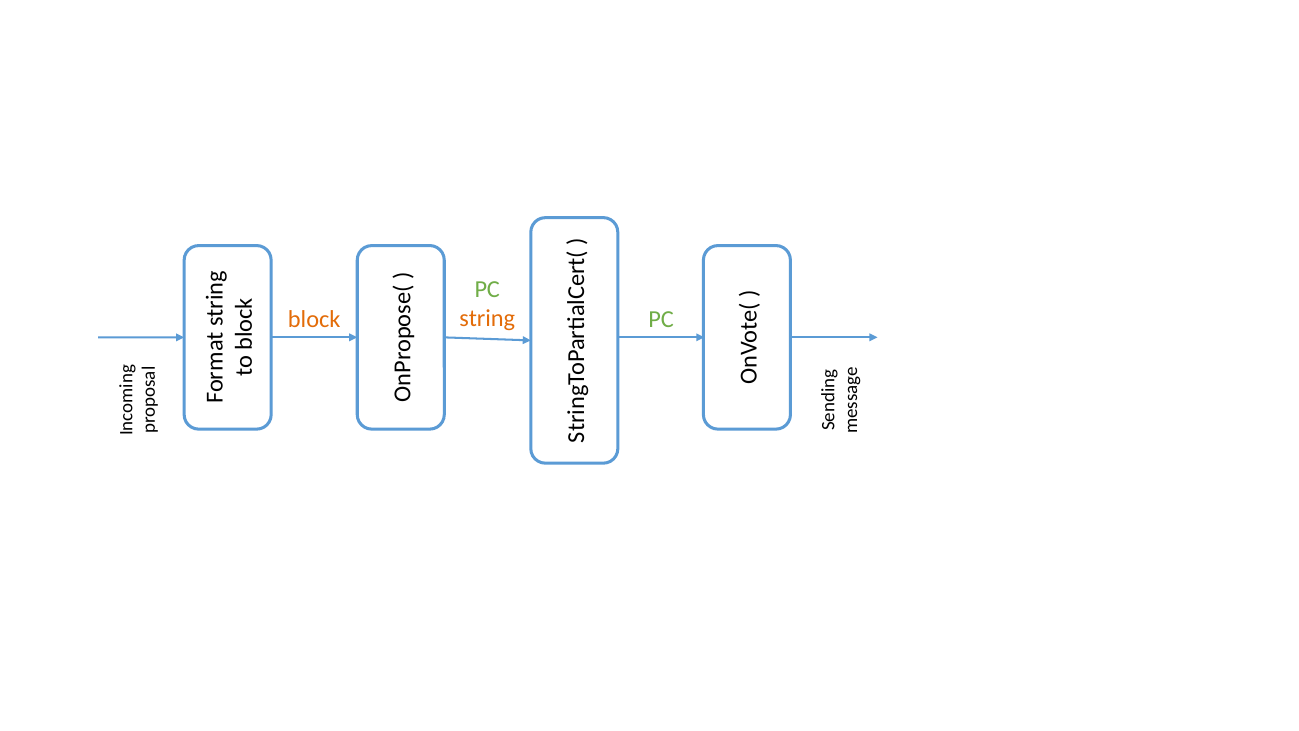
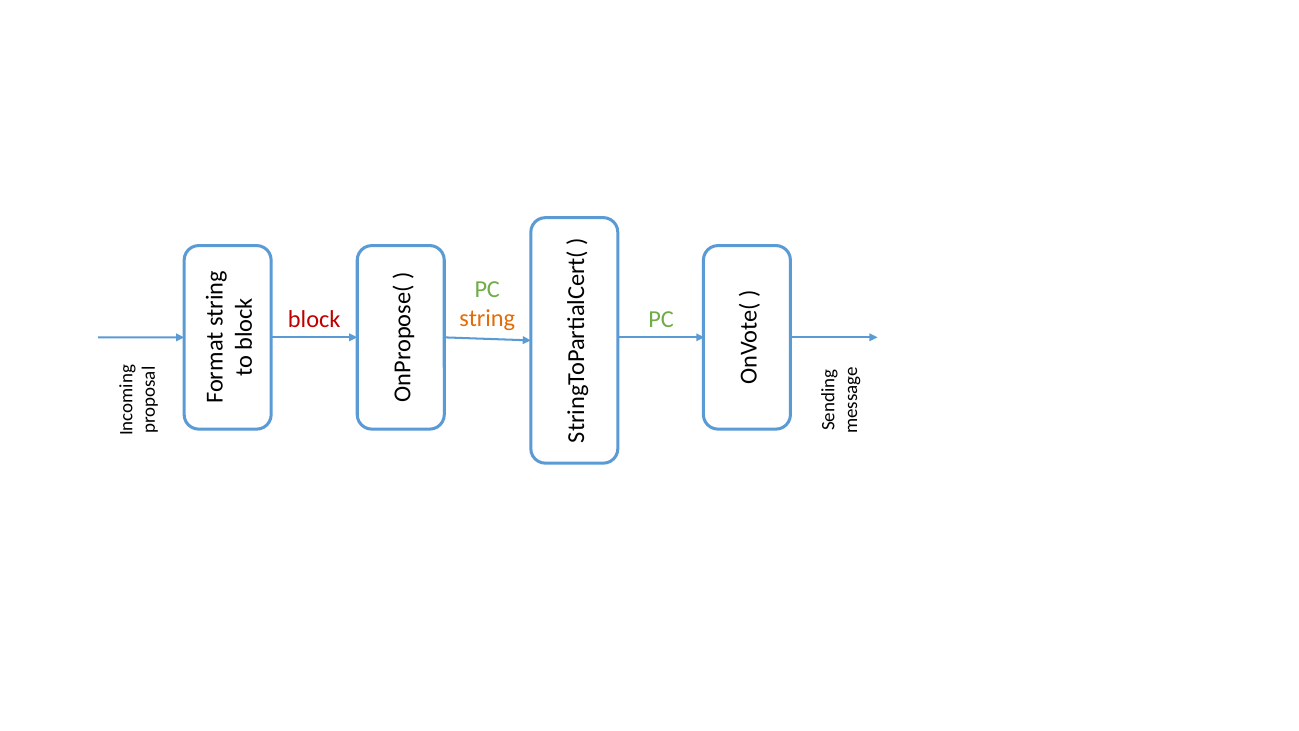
block colour: orange -> red
